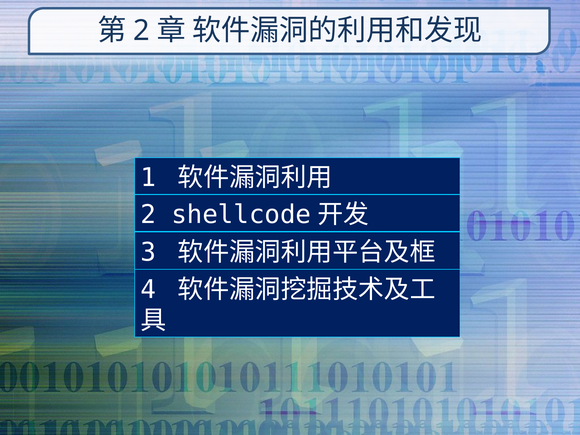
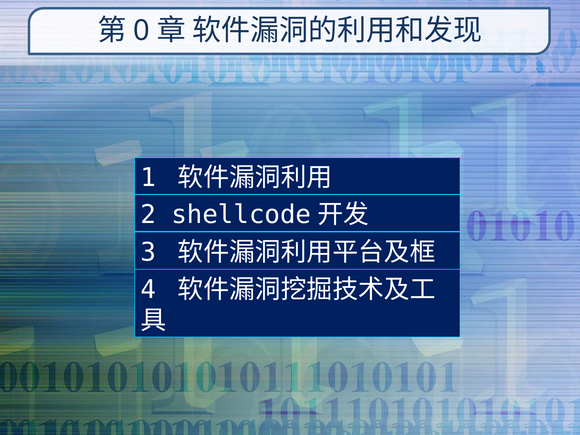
2 at (142, 31): 2 -> 0
